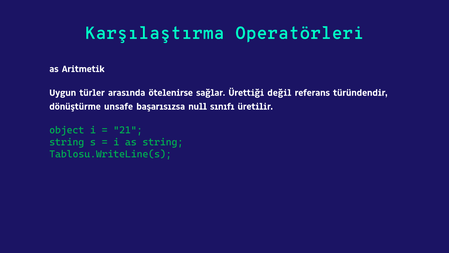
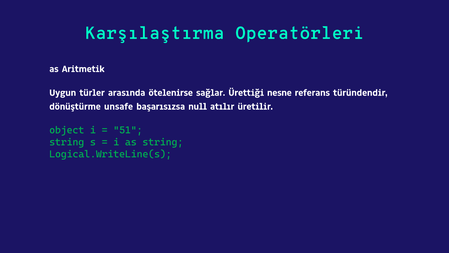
değil: değil -> nesne
sınıfı: sınıfı -> atılır
21: 21 -> 51
Tablosu.WriteLine(s: Tablosu.WriteLine(s -> Logical.WriteLine(s
